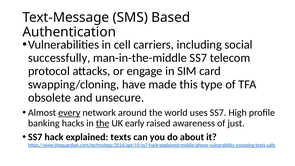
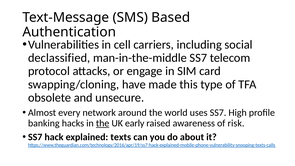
successfully: successfully -> declassified
every underline: present -> none
just: just -> risk
